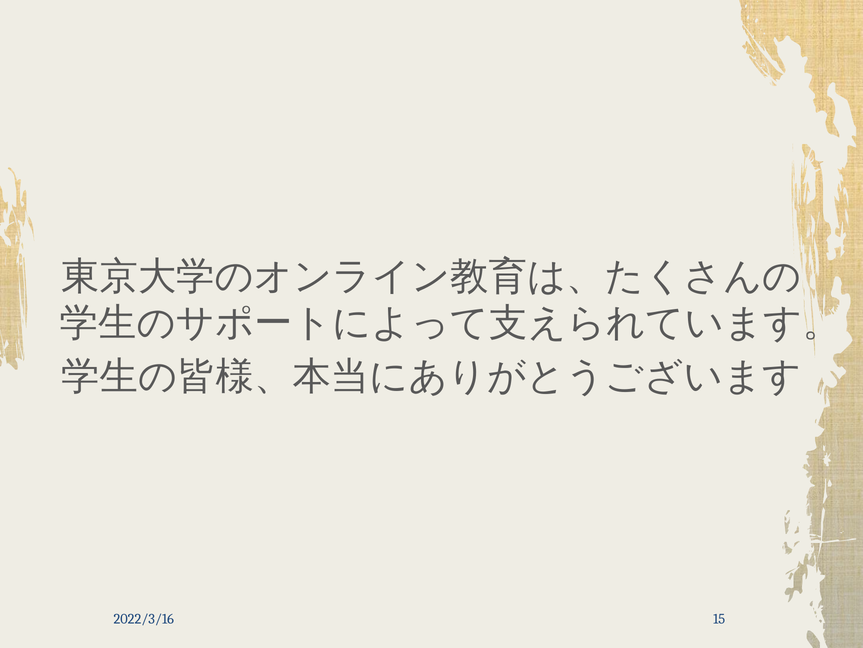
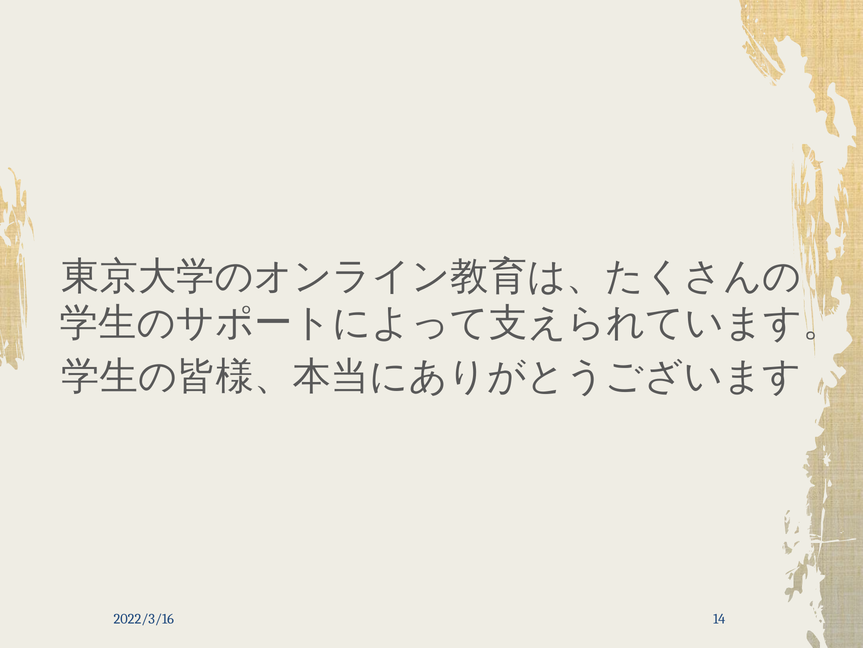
15: 15 -> 14
